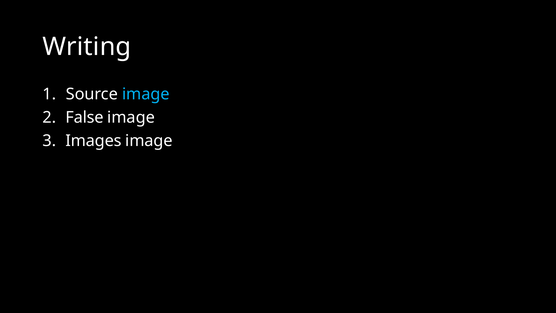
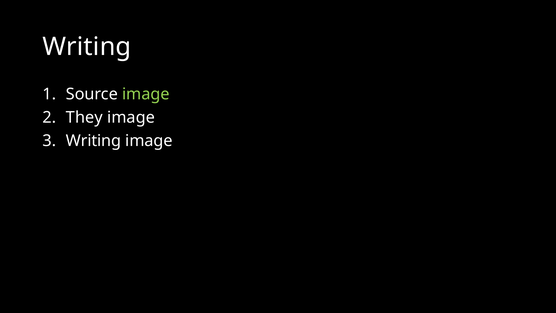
image at (146, 94) colour: light blue -> light green
False: False -> They
Images at (94, 141): Images -> Writing
